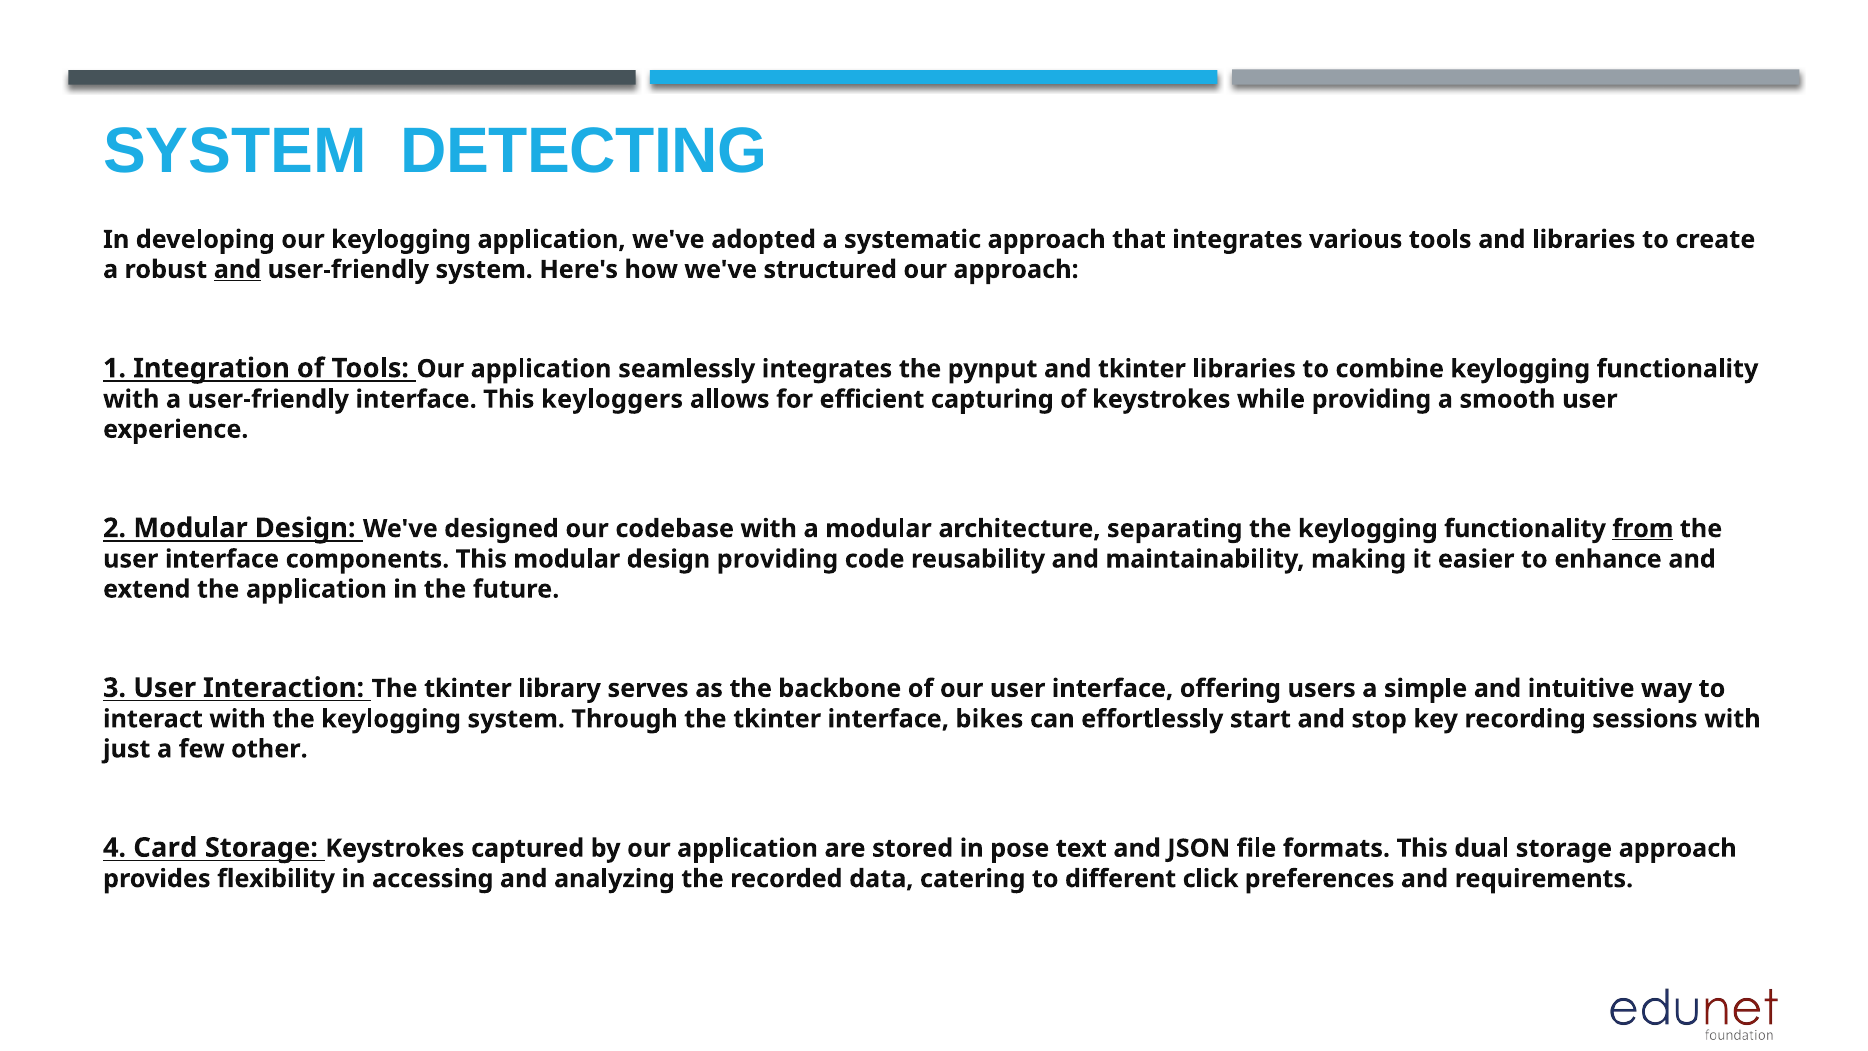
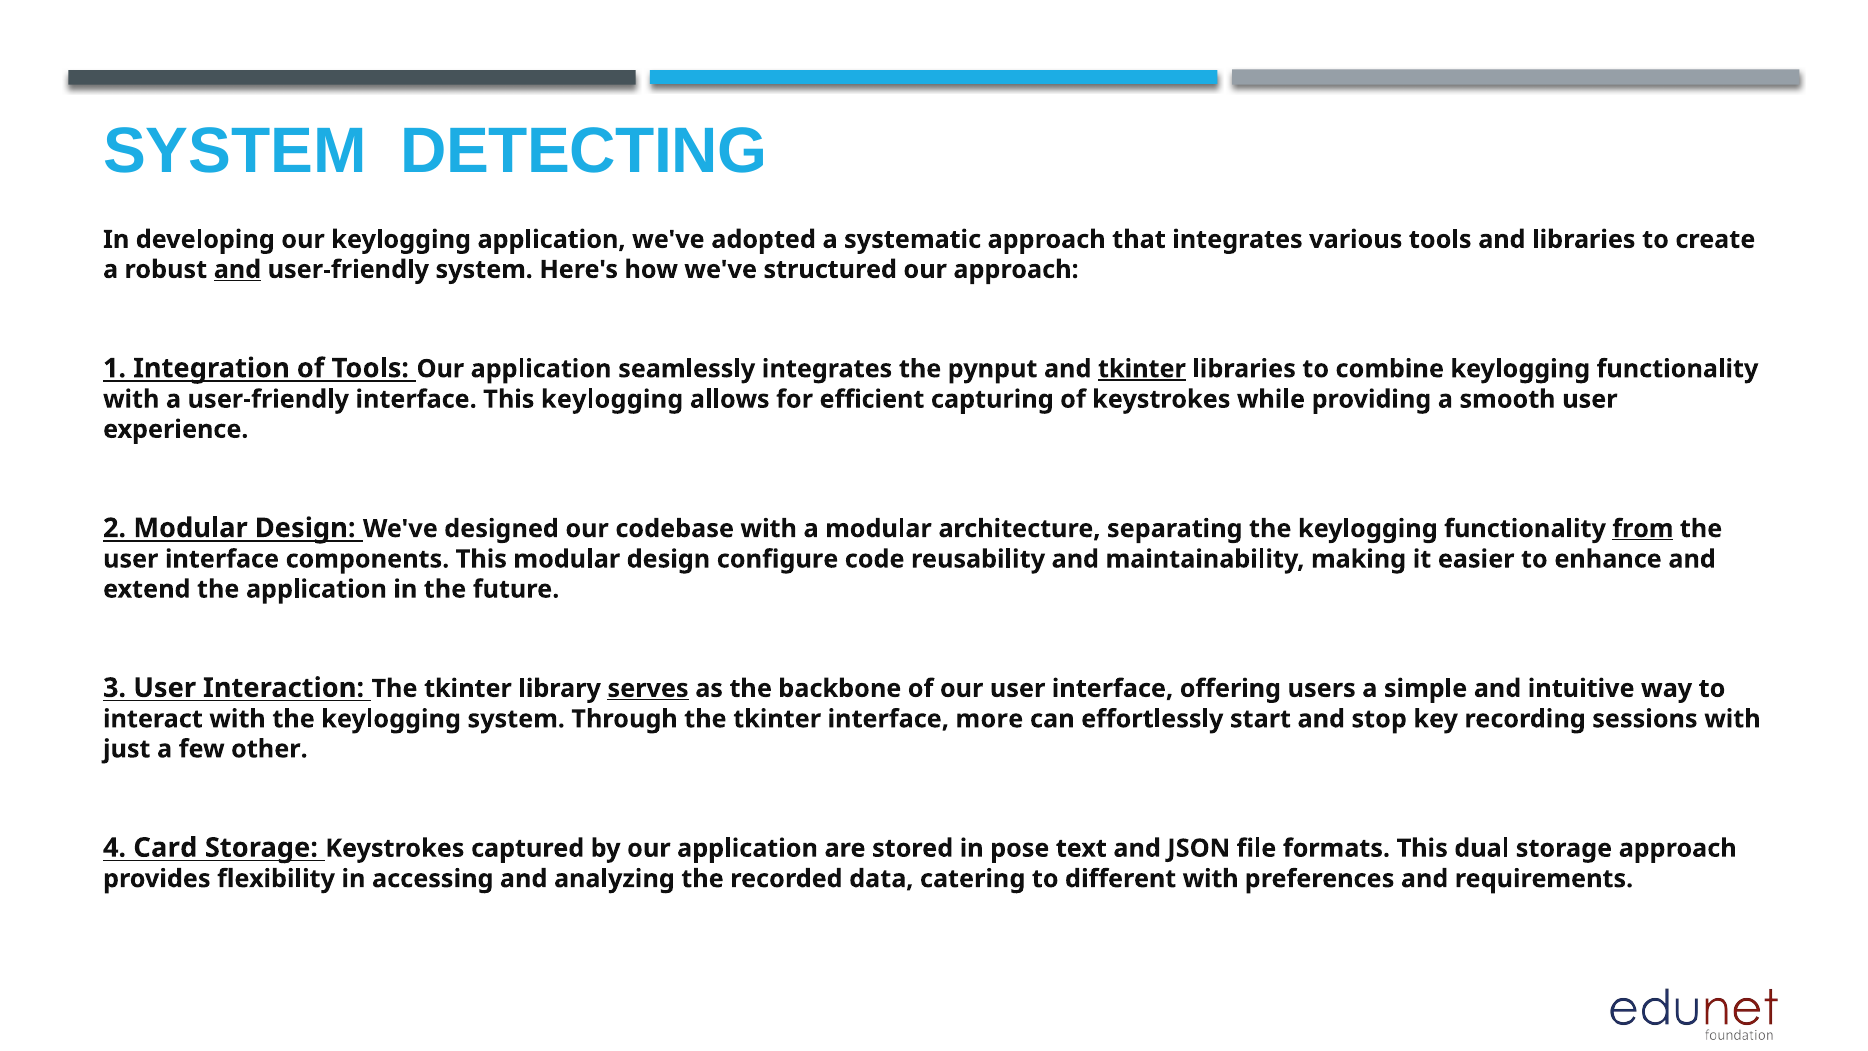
tkinter at (1142, 369) underline: none -> present
This keyloggers: keyloggers -> keylogging
design providing: providing -> configure
serves underline: none -> present
bikes: bikes -> more
different click: click -> with
